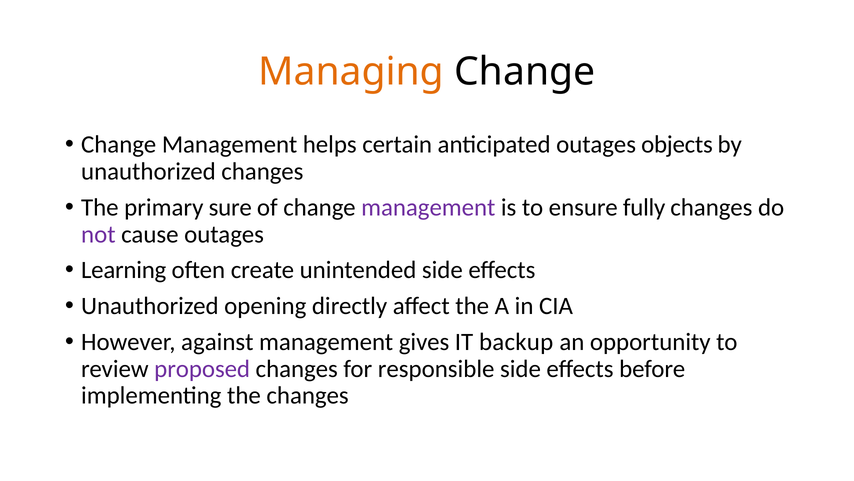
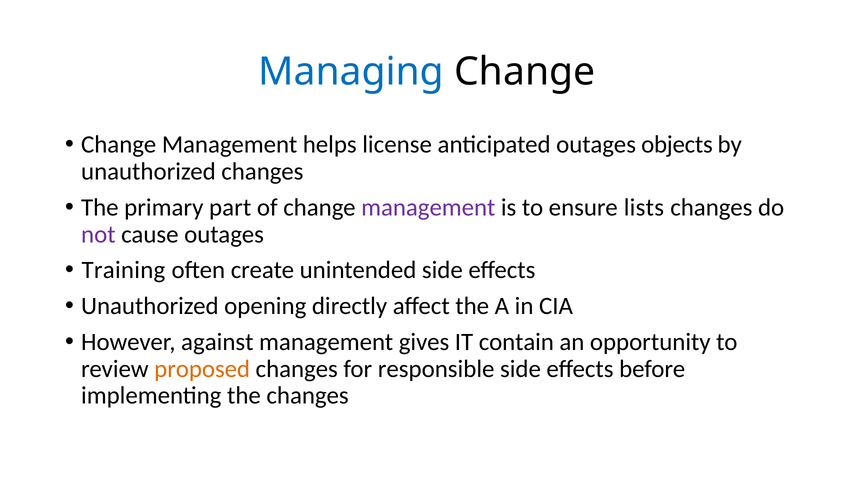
Managing colour: orange -> blue
certain: certain -> license
sure: sure -> part
fully: fully -> lists
Learning: Learning -> Training
backup: backup -> contain
proposed colour: purple -> orange
